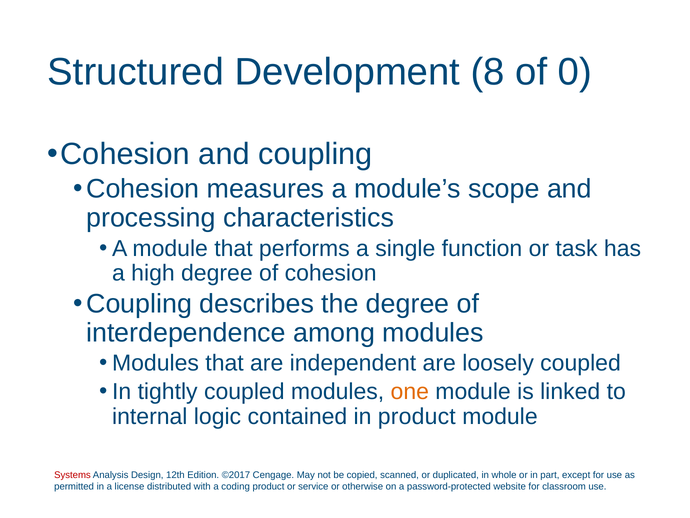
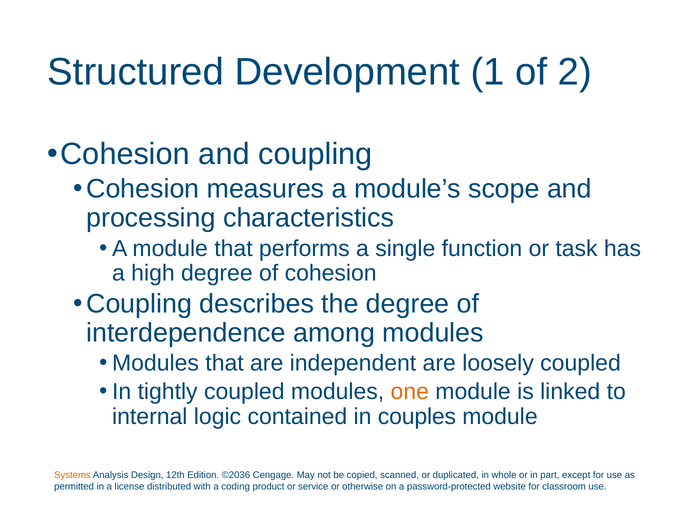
8: 8 -> 1
0: 0 -> 2
in product: product -> couples
Systems colour: red -> orange
©2017: ©2017 -> ©2036
